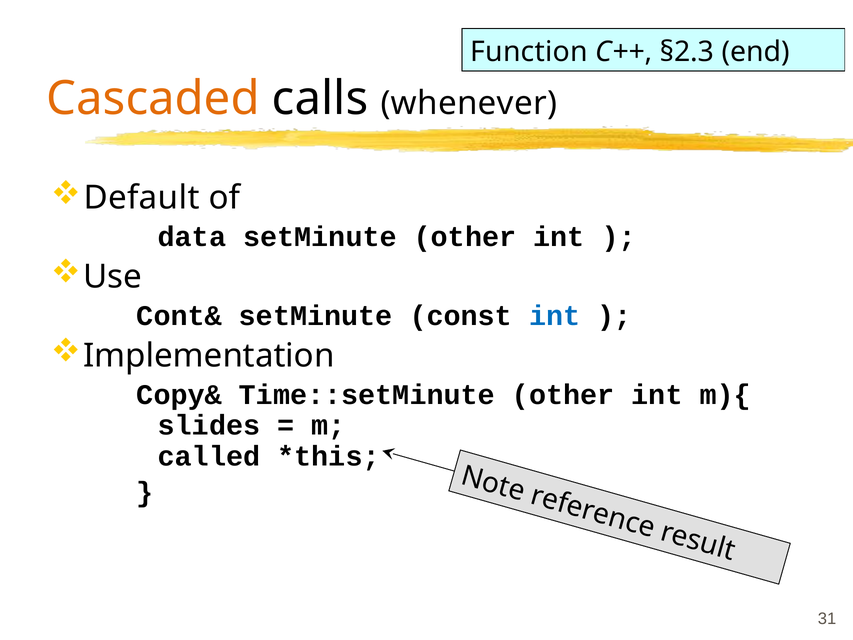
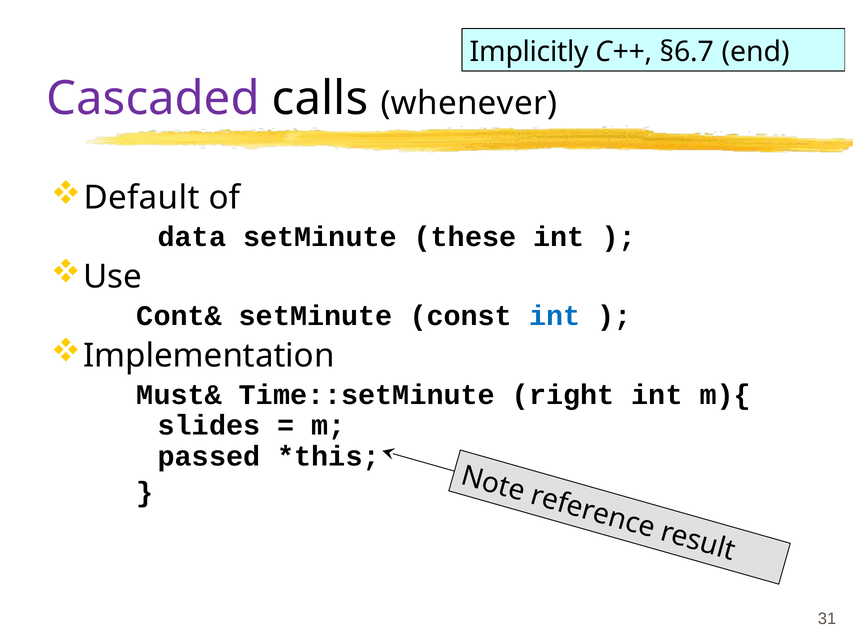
Function: Function -> Implicitly
§2.3: §2.3 -> §6.7
Cascaded colour: orange -> purple
setMinute other: other -> these
Copy&: Copy& -> Must&
Time::setMinute other: other -> right
called: called -> passed
